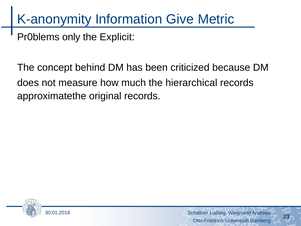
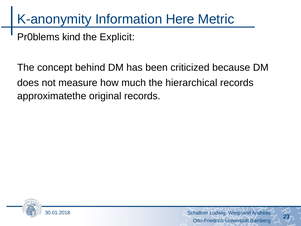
Give: Give -> Here
only: only -> kind
